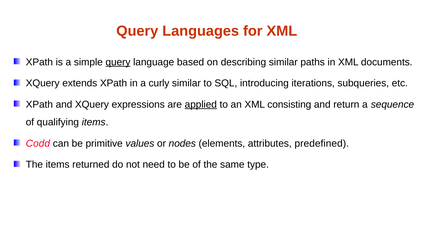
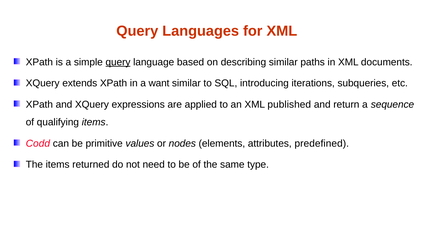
curly: curly -> want
applied underline: present -> none
consisting: consisting -> published
